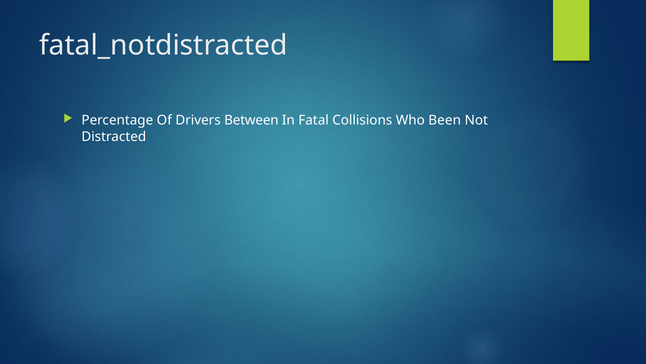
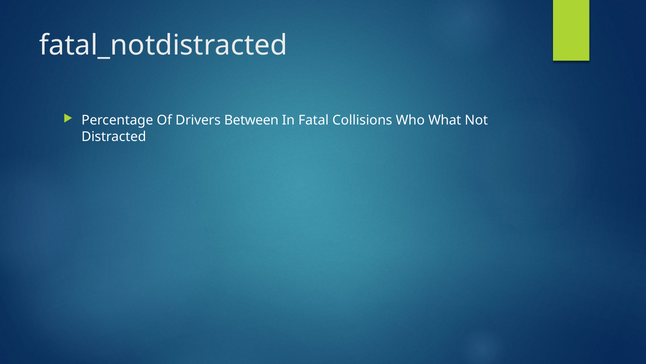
Been: Been -> What
